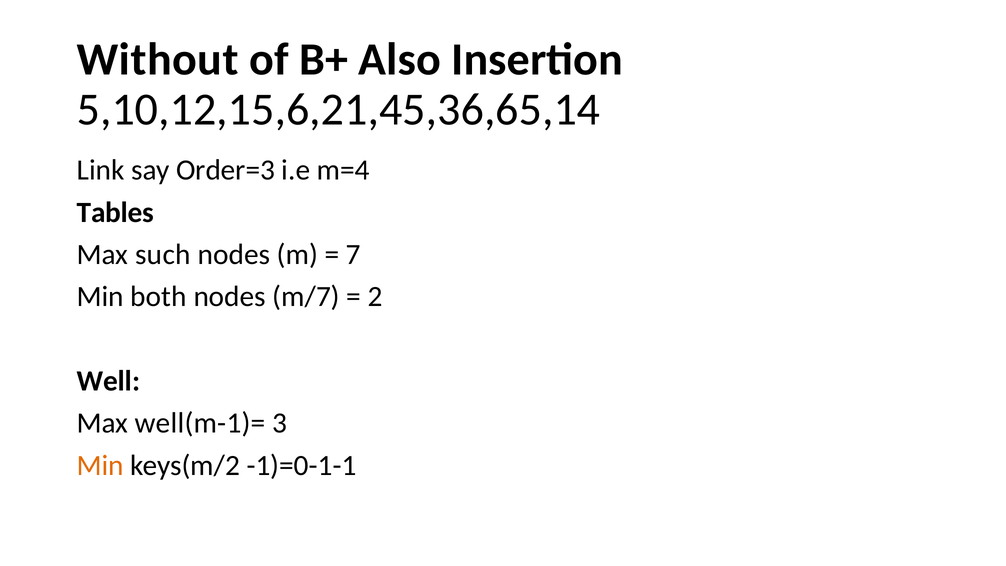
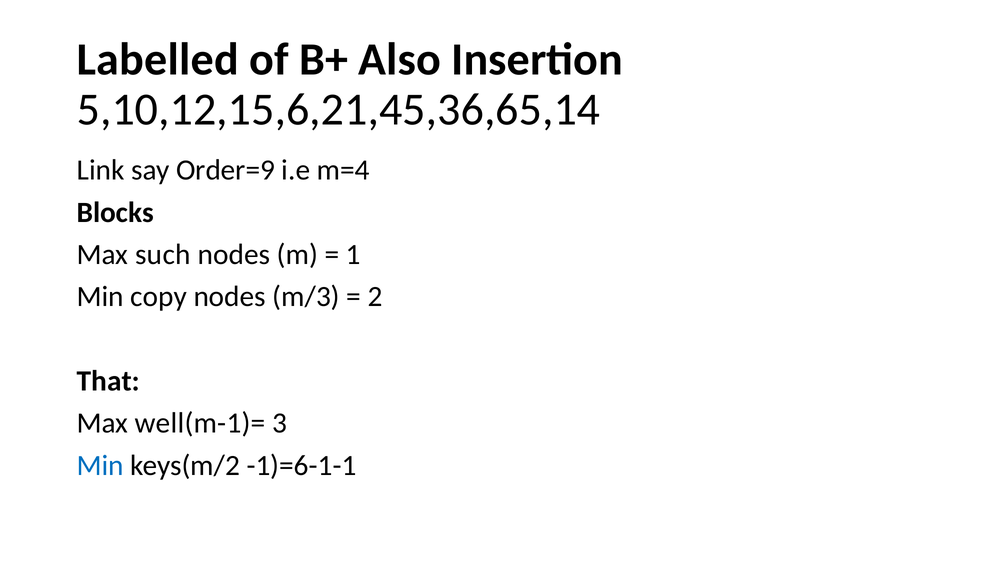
Without: Without -> Labelled
Order=3: Order=3 -> Order=9
Tables: Tables -> Blocks
7: 7 -> 1
both: both -> copy
m/7: m/7 -> m/3
Well: Well -> That
Min at (100, 465) colour: orange -> blue
-1)=0-1-1: -1)=0-1-1 -> -1)=6-1-1
